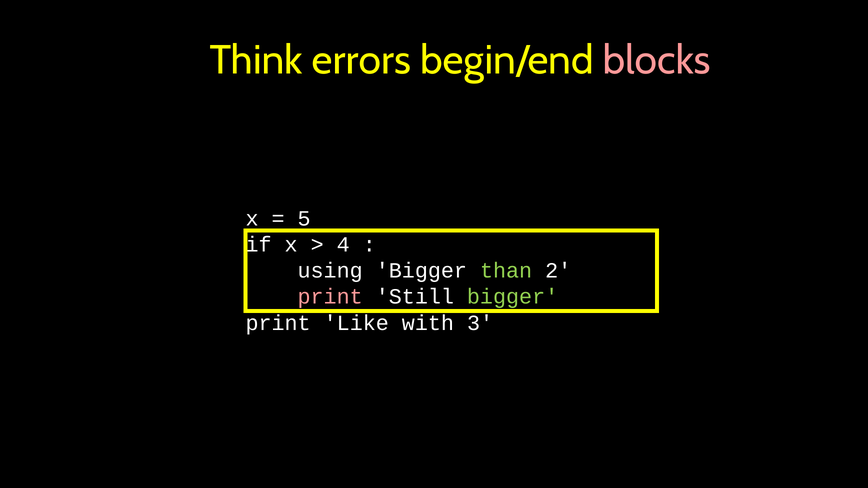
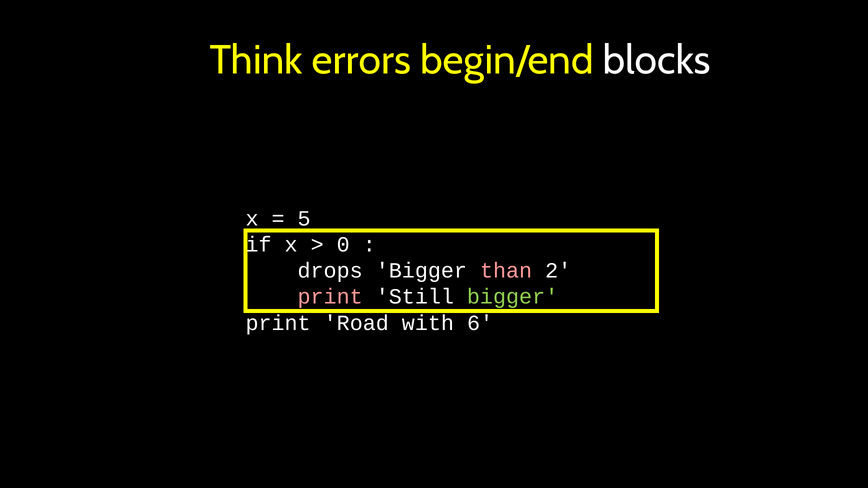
blocks colour: pink -> white
4: 4 -> 0
using: using -> drops
than colour: light green -> pink
Like: Like -> Road
3: 3 -> 6
